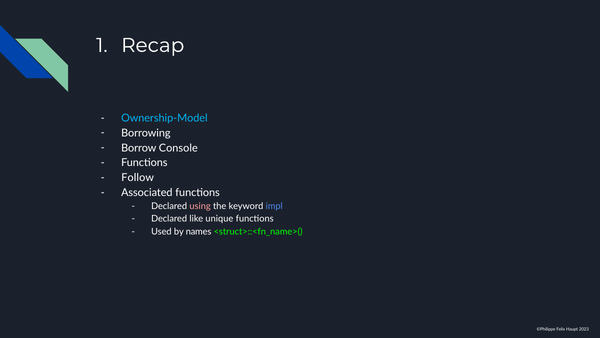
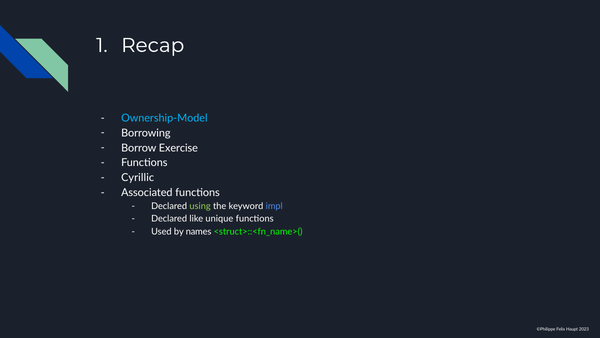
Console: Console -> Exercise
Follow: Follow -> Cyrillic
using colour: pink -> light green
